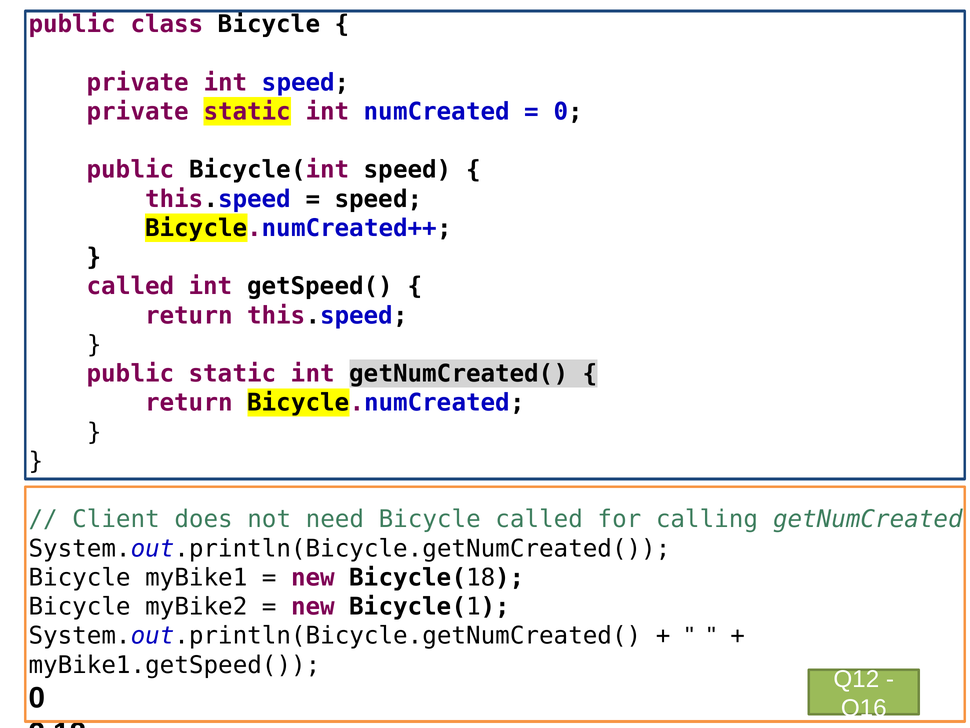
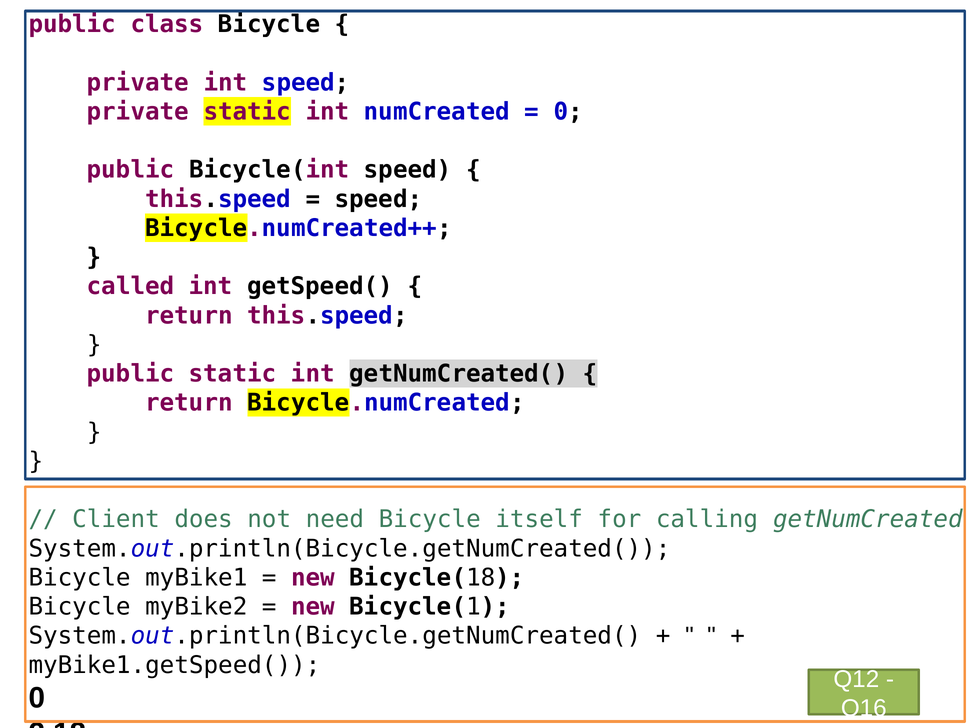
Bicycle called: called -> itself
